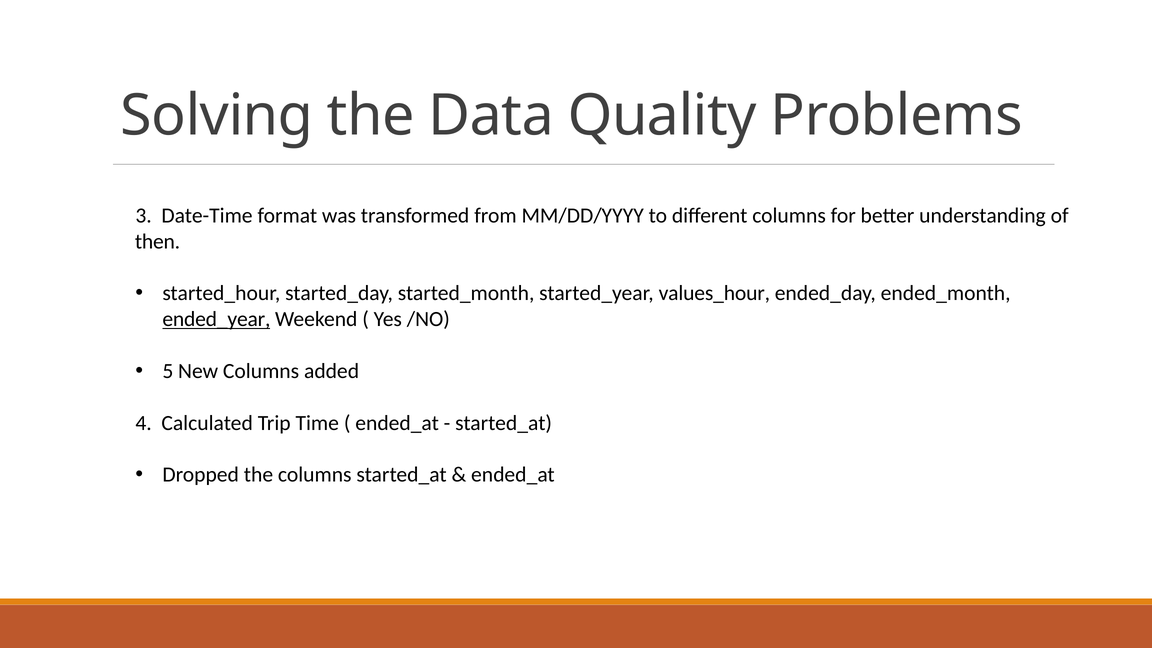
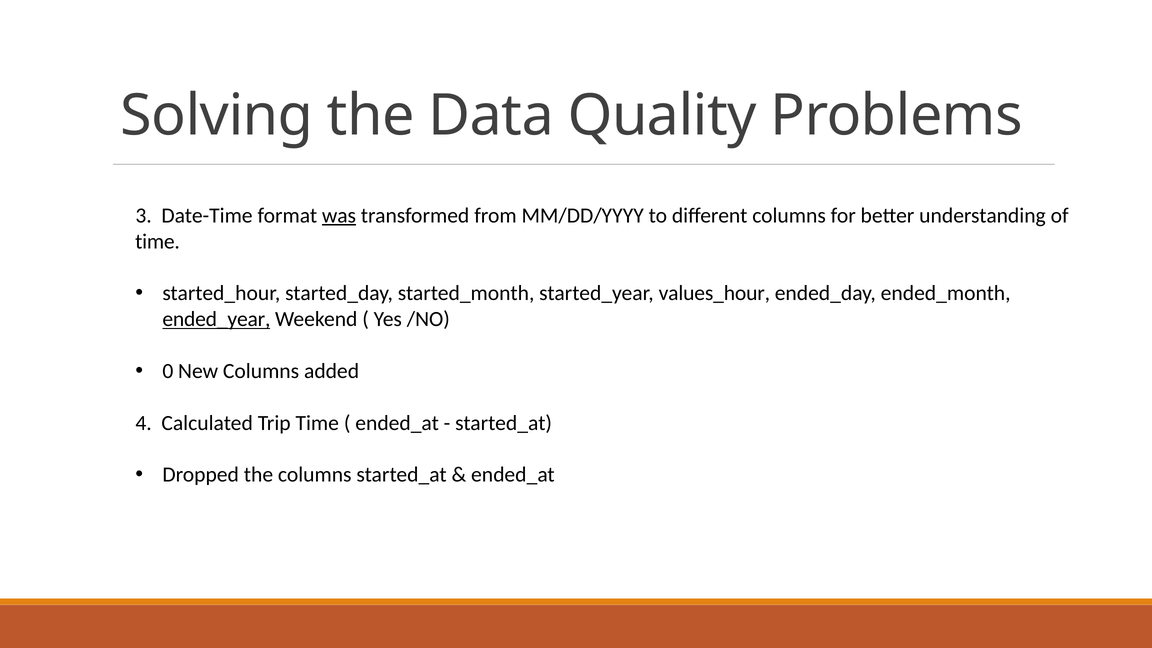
was underline: none -> present
then at (158, 242): then -> time
5: 5 -> 0
